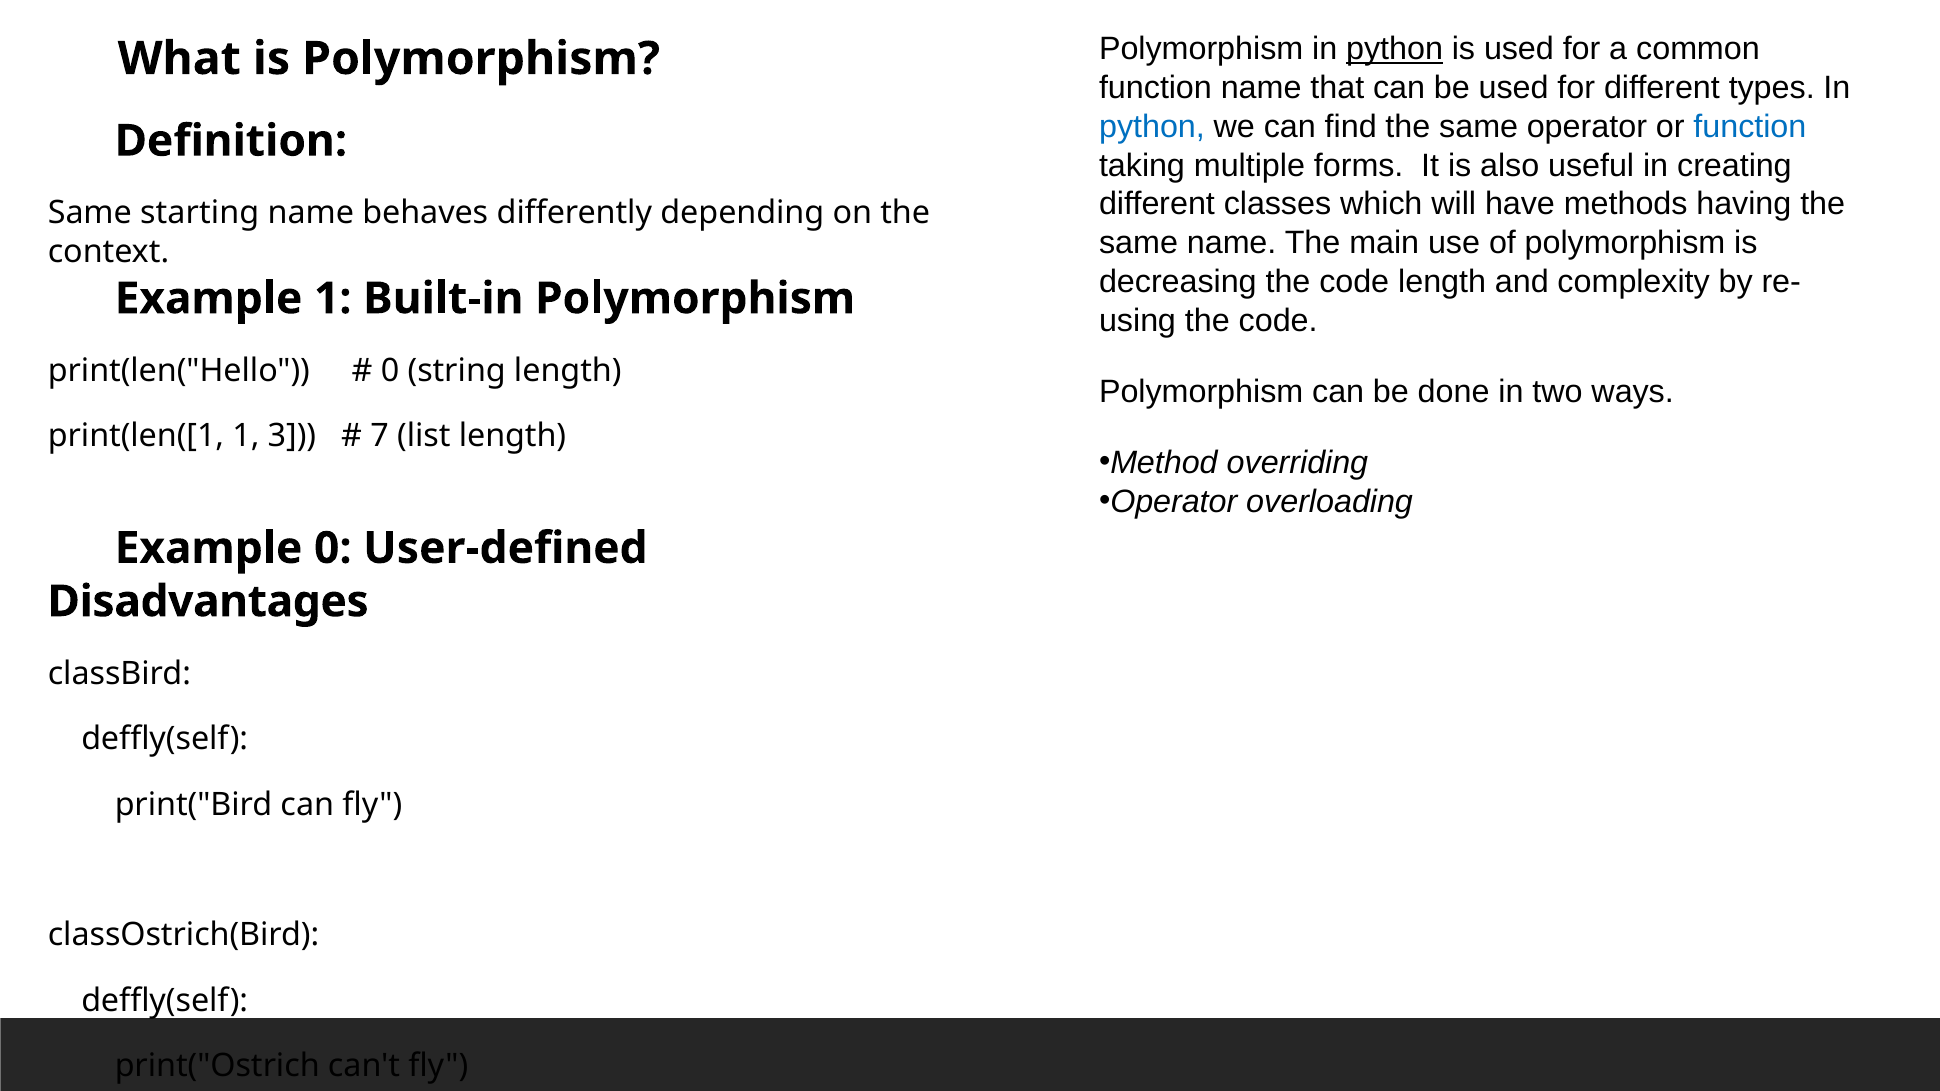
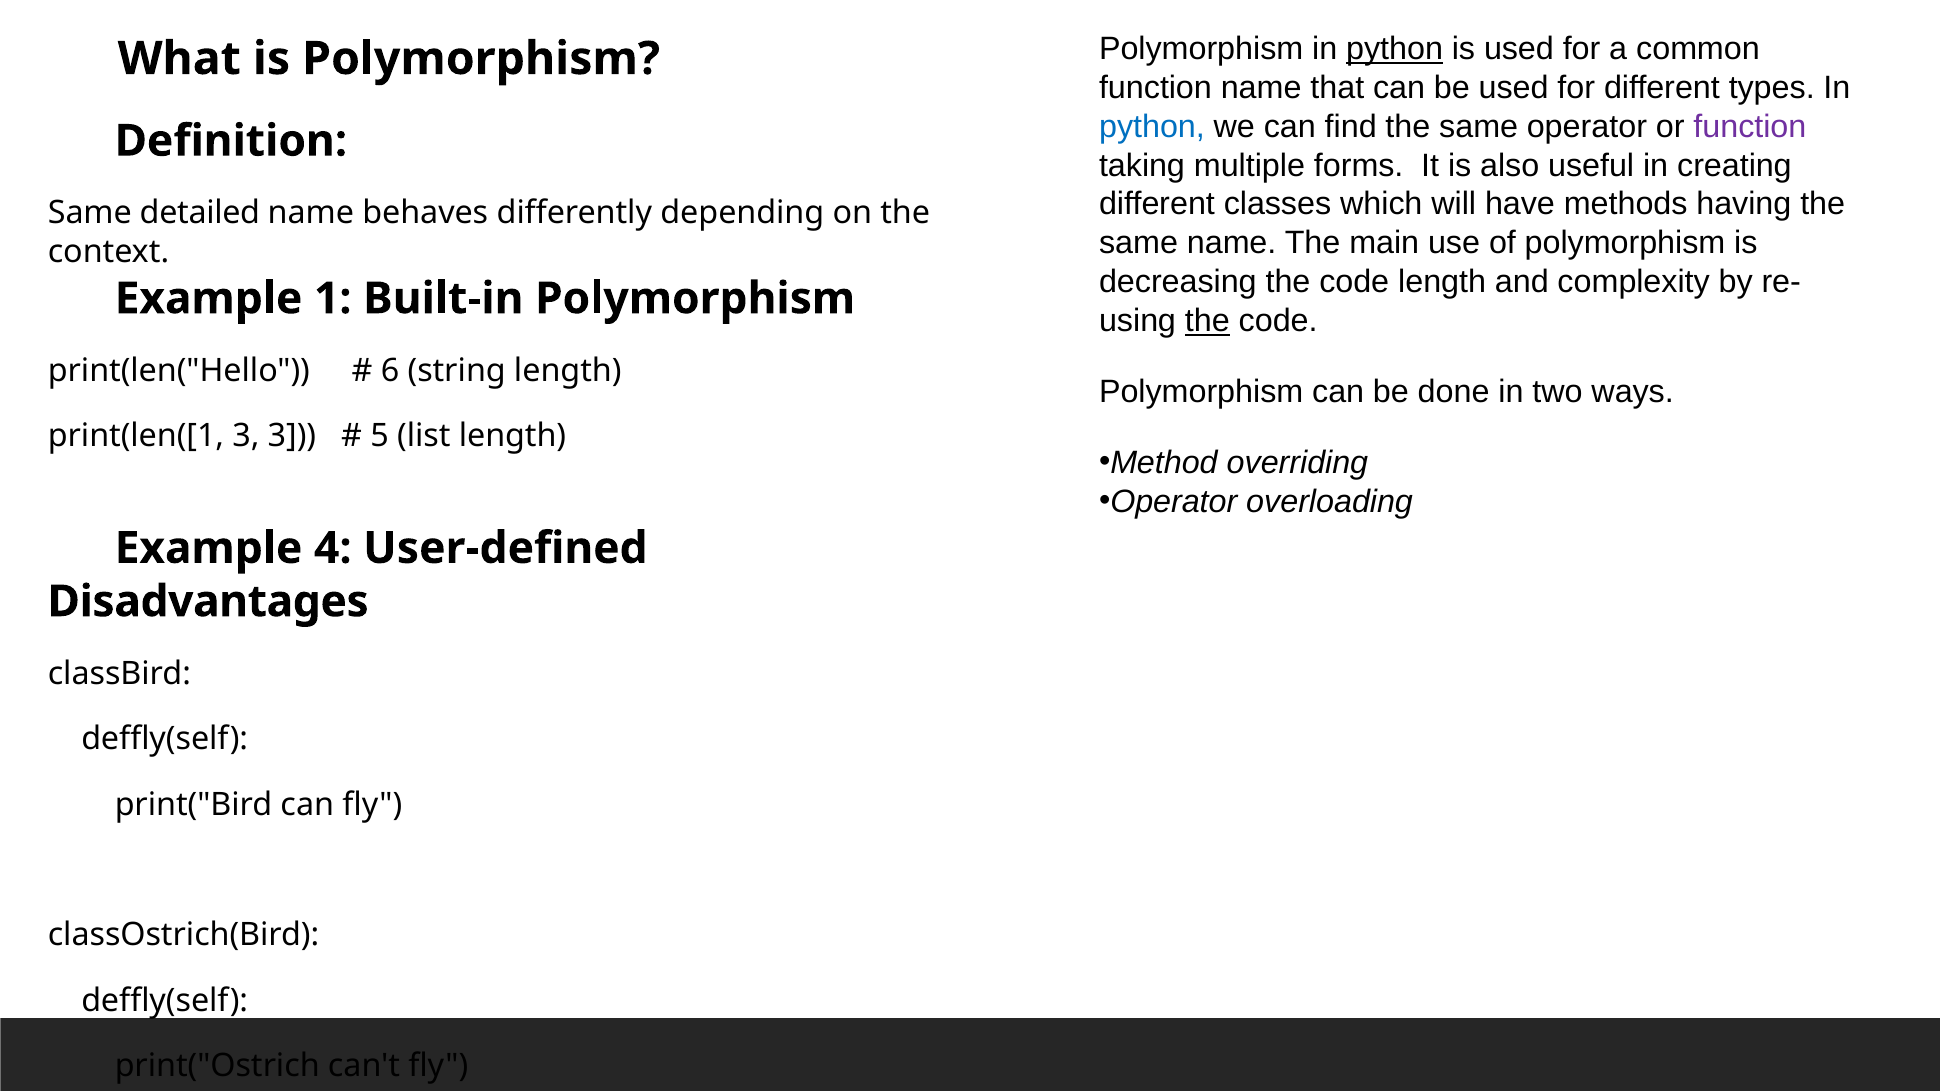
function at (1750, 127) colour: blue -> purple
starting: starting -> detailed
the at (1207, 321) underline: none -> present
0 at (390, 371): 0 -> 6
print(len([1 1: 1 -> 3
7: 7 -> 5
Example 0: 0 -> 4
